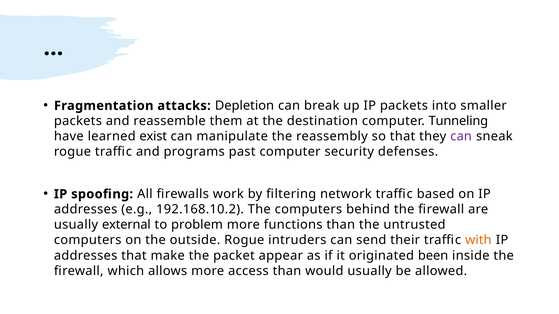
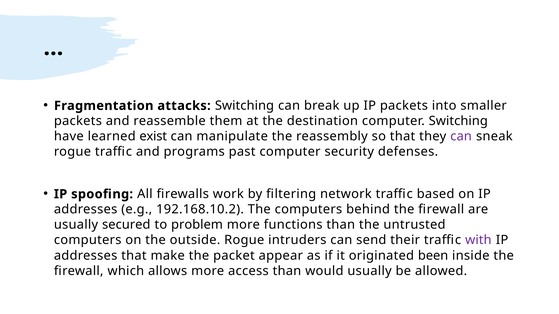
attacks Depletion: Depletion -> Switching
computer Tunneling: Tunneling -> Switching
external: external -> secured
with colour: orange -> purple
